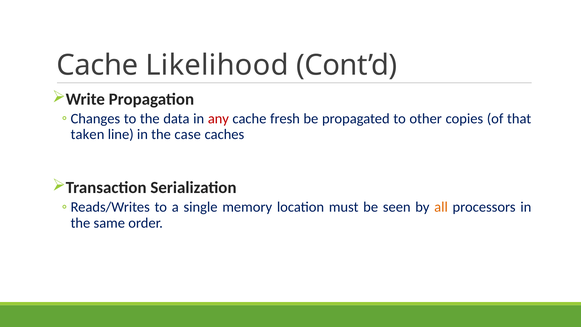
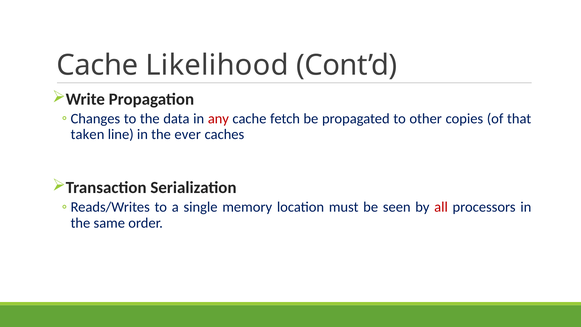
fresh: fresh -> fetch
case: case -> ever
all colour: orange -> red
